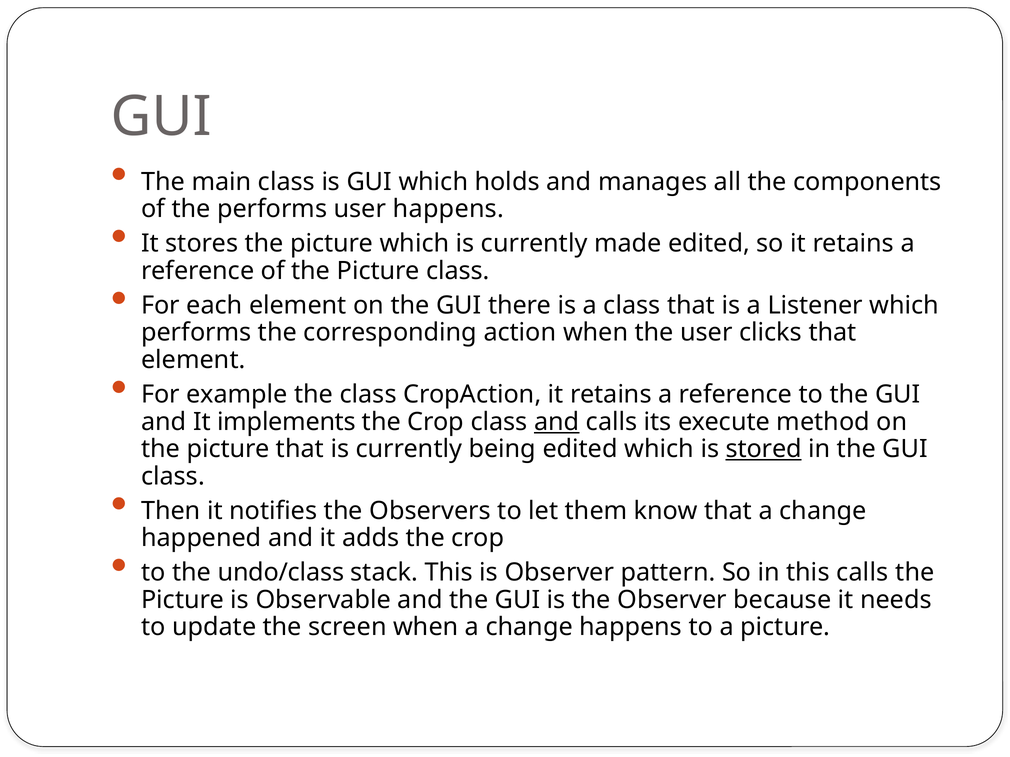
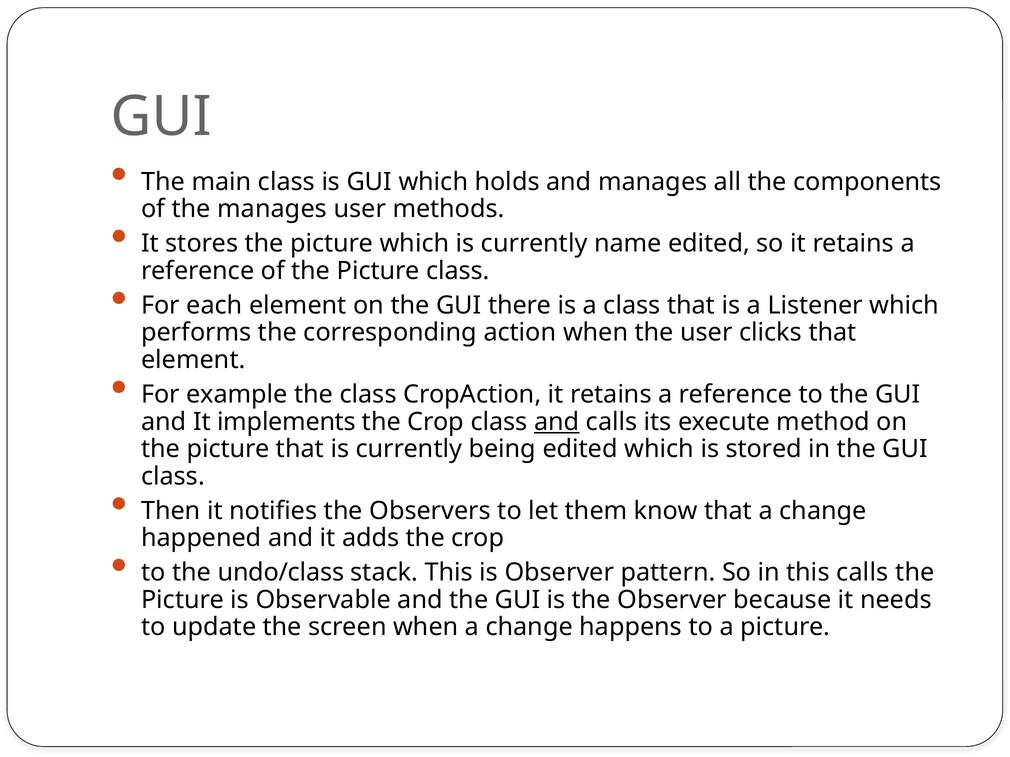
the performs: performs -> manages
user happens: happens -> methods
made: made -> name
stored underline: present -> none
